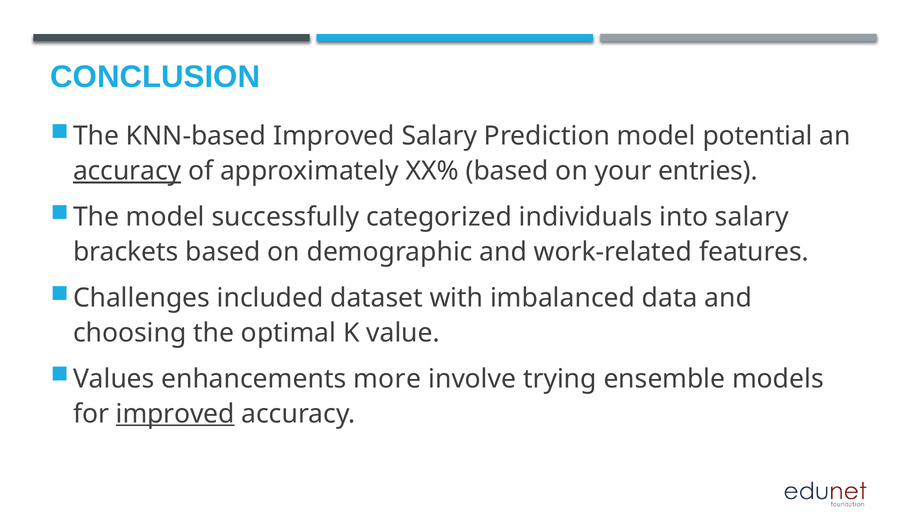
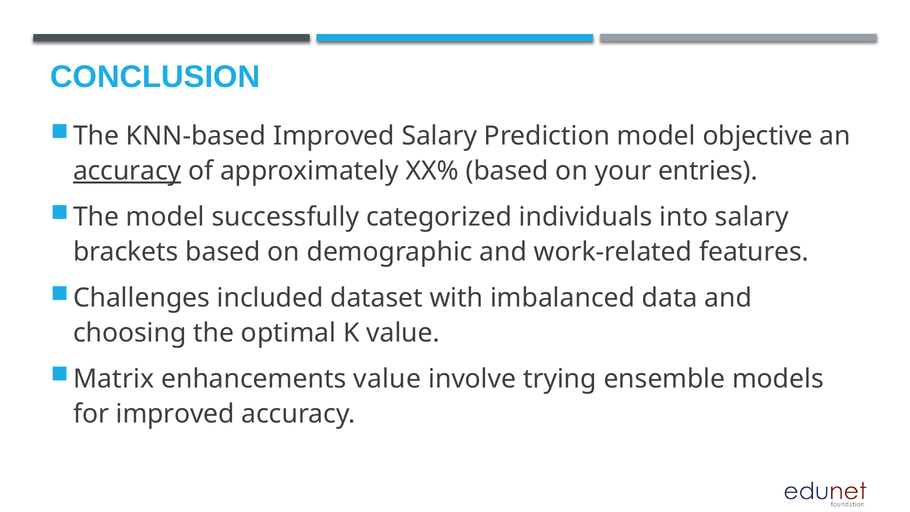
potential: potential -> objective
Values: Values -> Matrix
enhancements more: more -> value
improved at (175, 414) underline: present -> none
